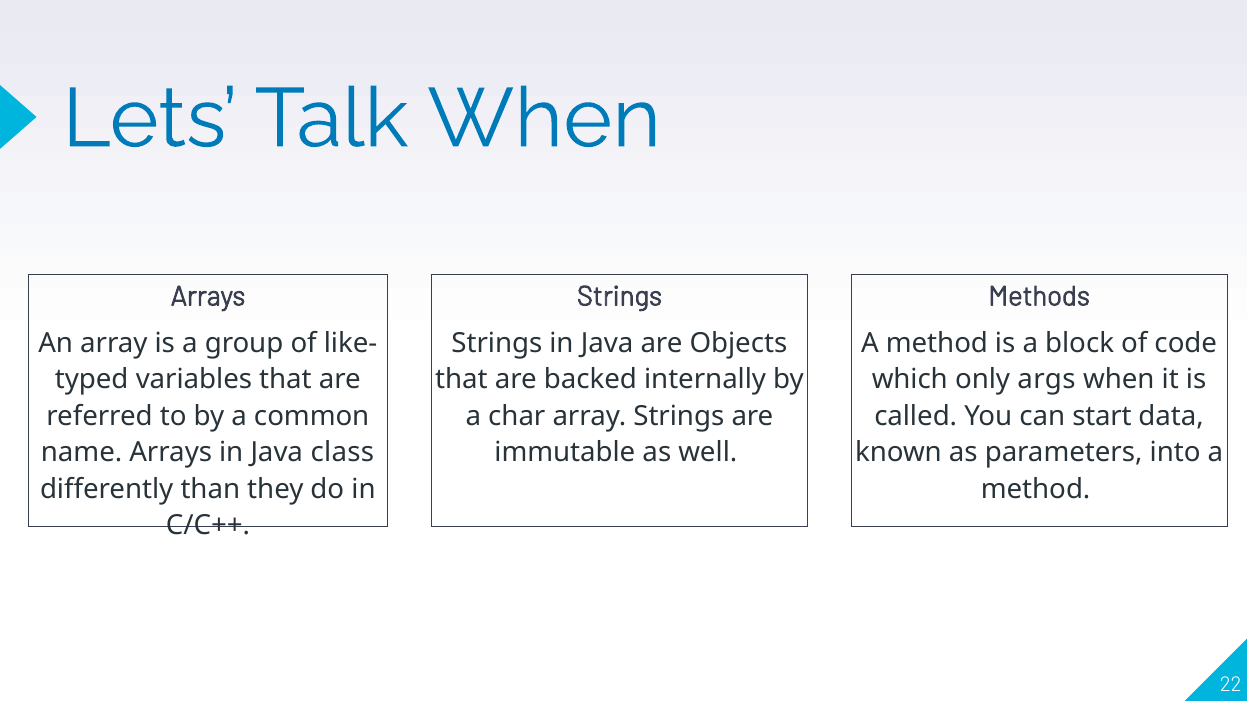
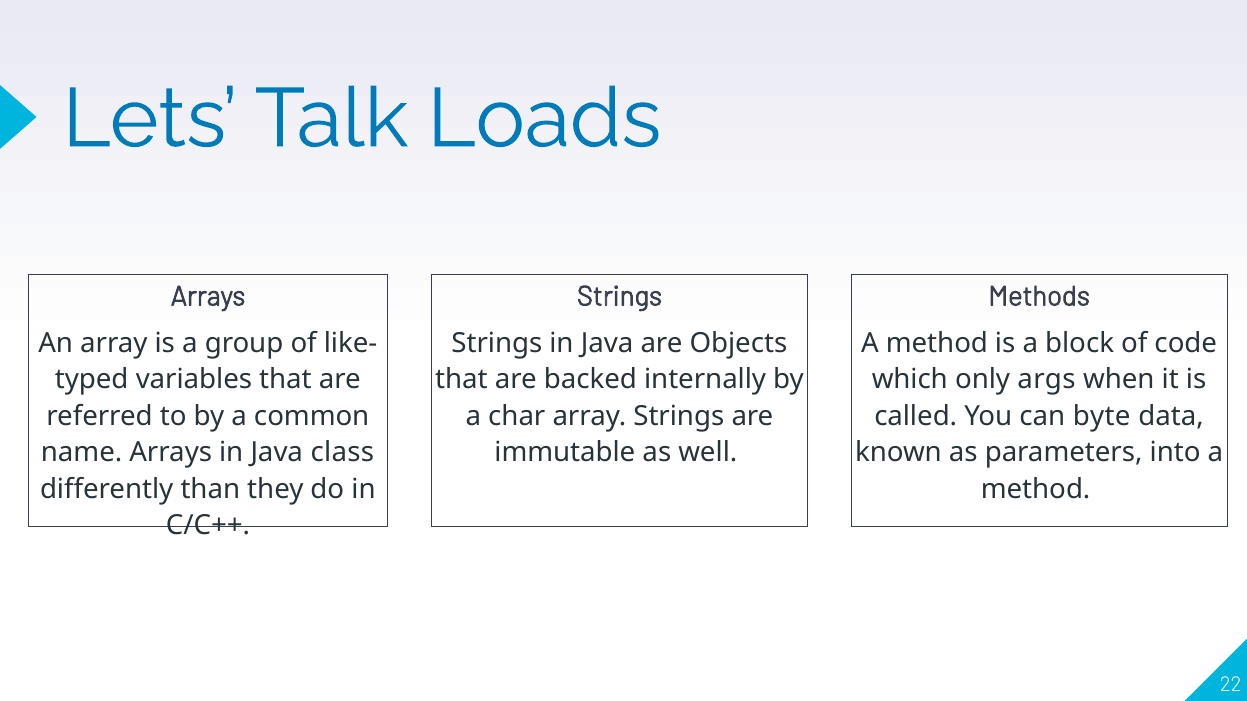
Talk When: When -> Loads
start: start -> byte
